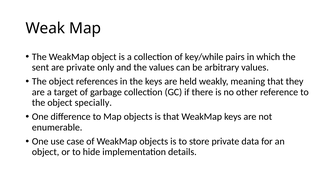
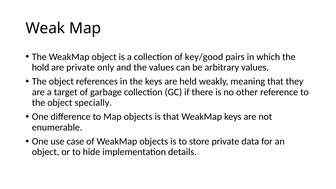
key/while: key/while -> key/good
sent: sent -> hold
